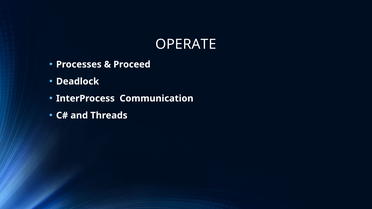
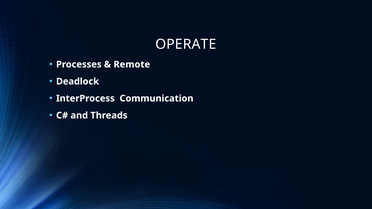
Proceed: Proceed -> Remote
